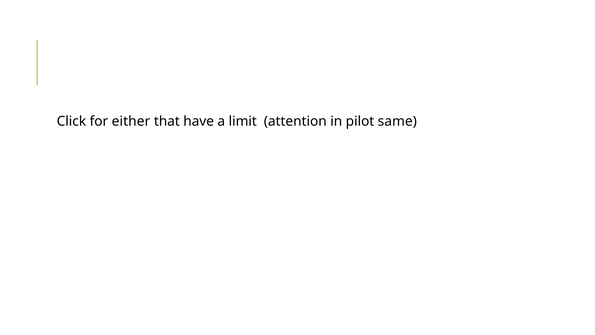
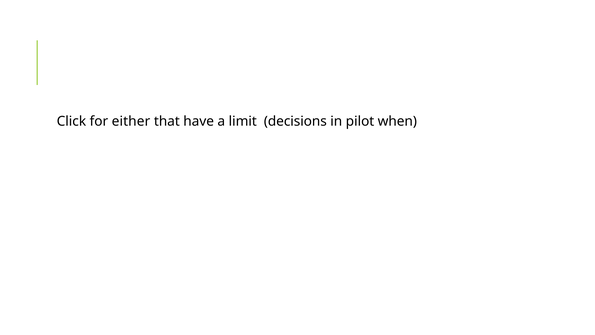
attention: attention -> decisions
same: same -> when
